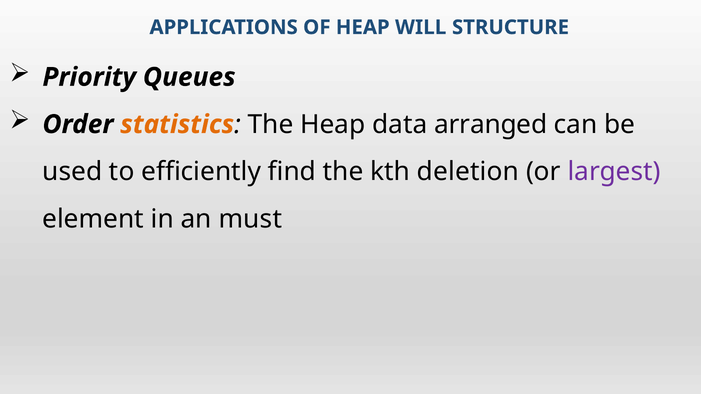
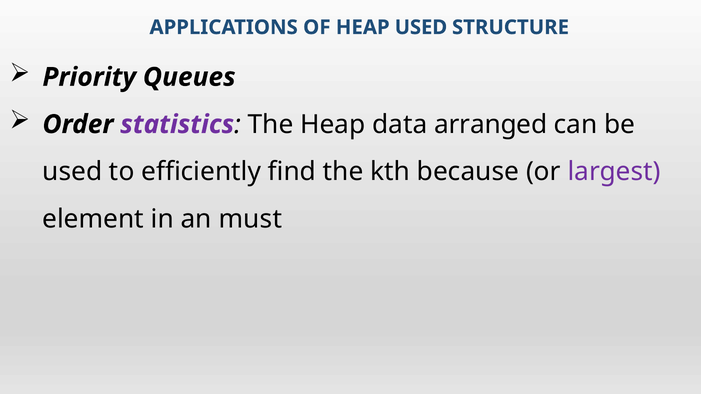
HEAP WILL: WILL -> USED
statistics colour: orange -> purple
deletion: deletion -> because
